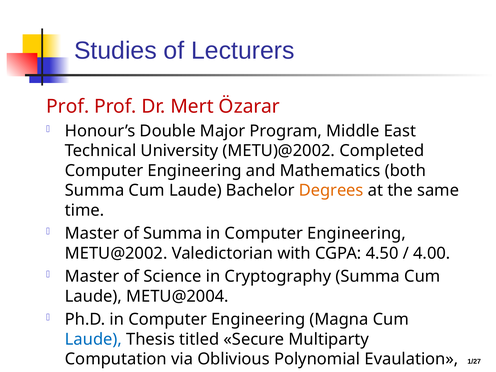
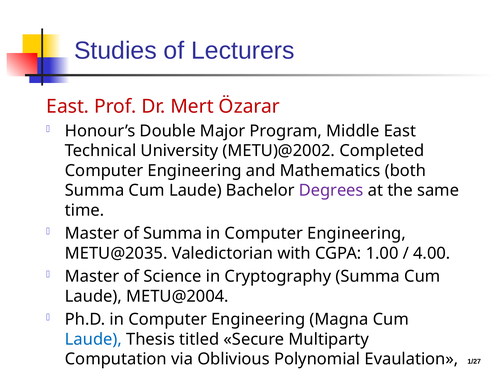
Prof at (68, 106): Prof -> East
Degrees colour: orange -> purple
METU@2002: METU@2002 -> METU@2035
4.50: 4.50 -> 1.00
